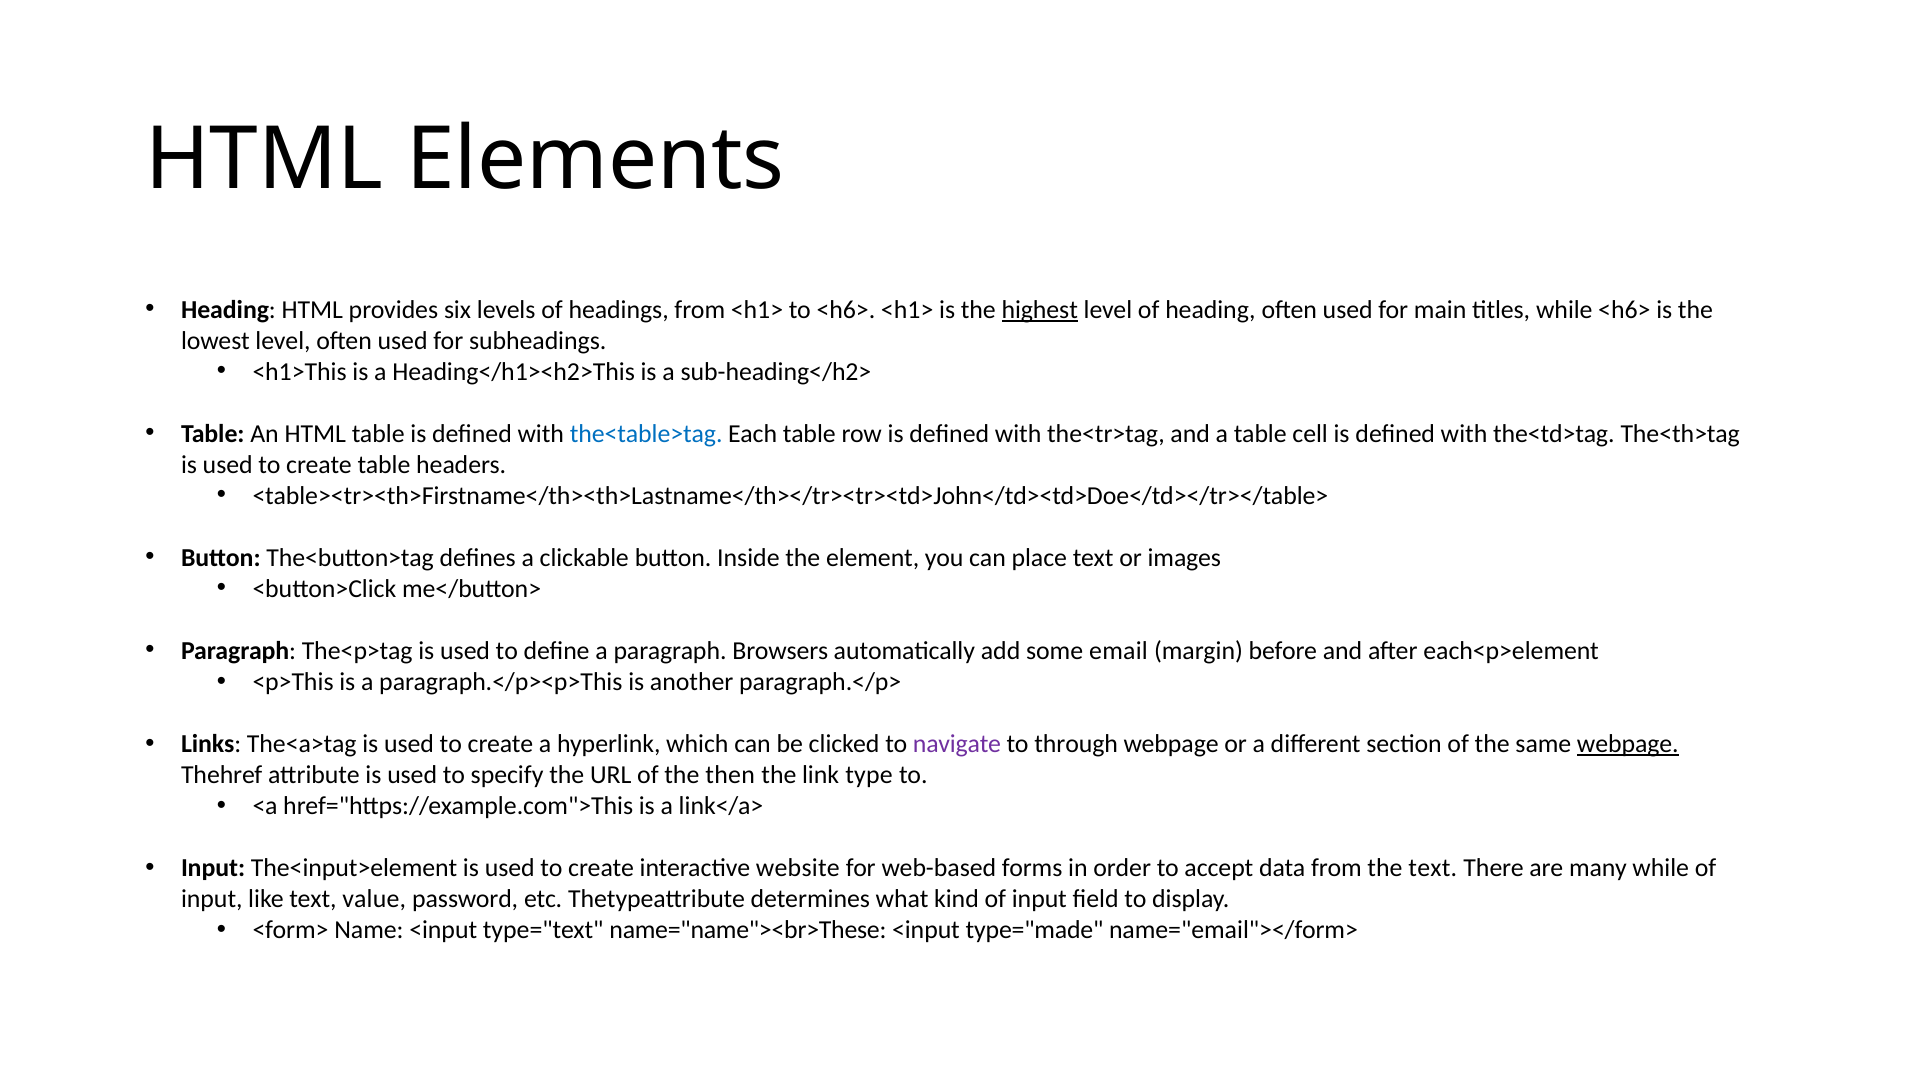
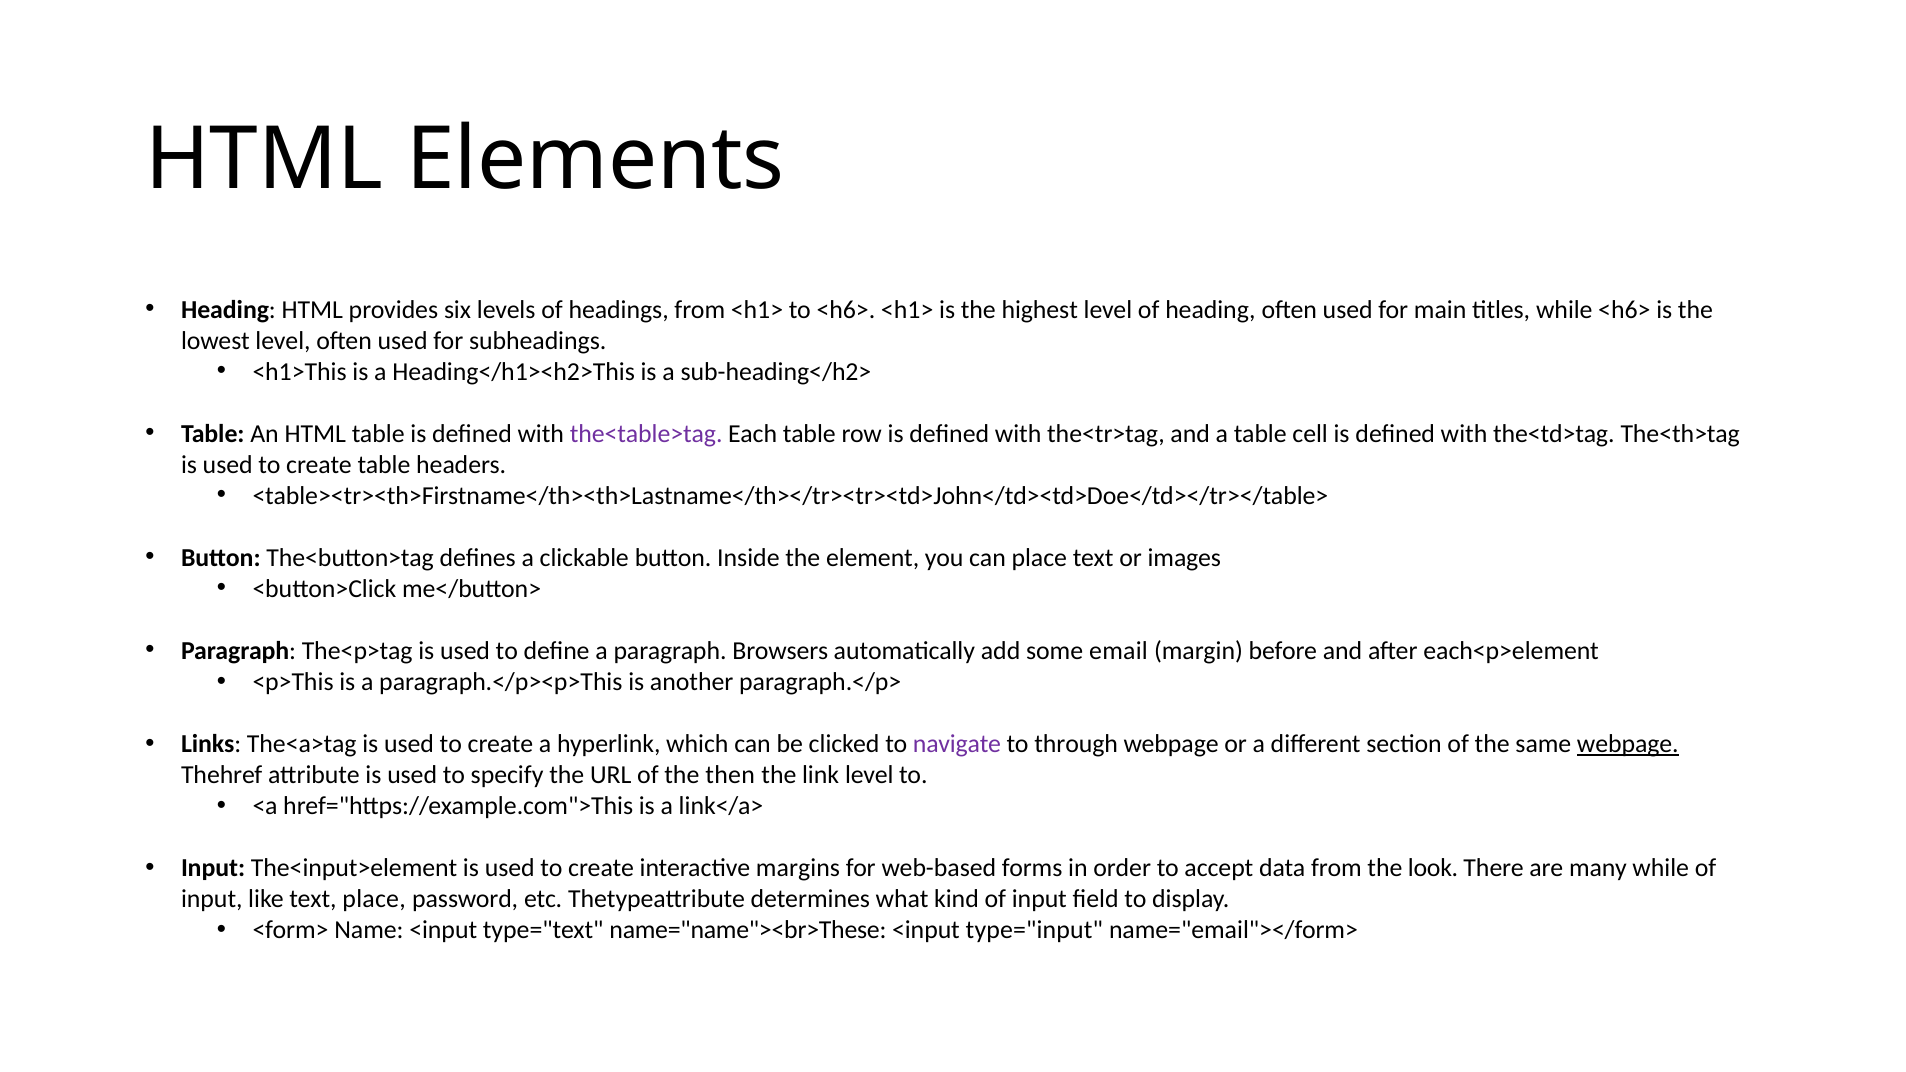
highest underline: present -> none
the<table>tag colour: blue -> purple
link type: type -> level
website: website -> margins
the text: text -> look
text value: value -> place
type="made: type="made -> type="input
